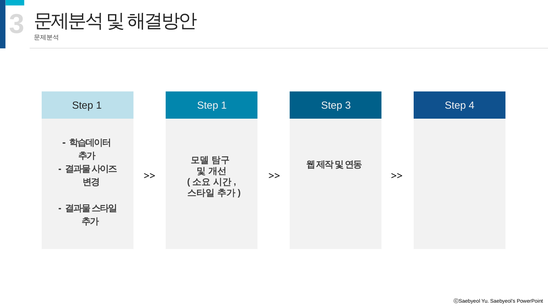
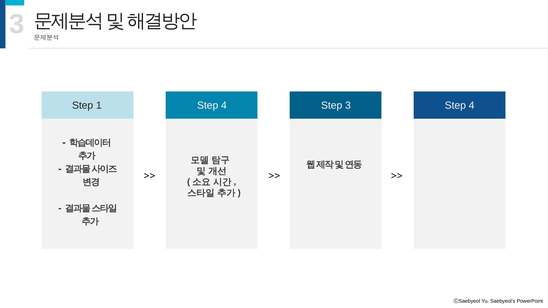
1 Step 1: 1 -> 4
